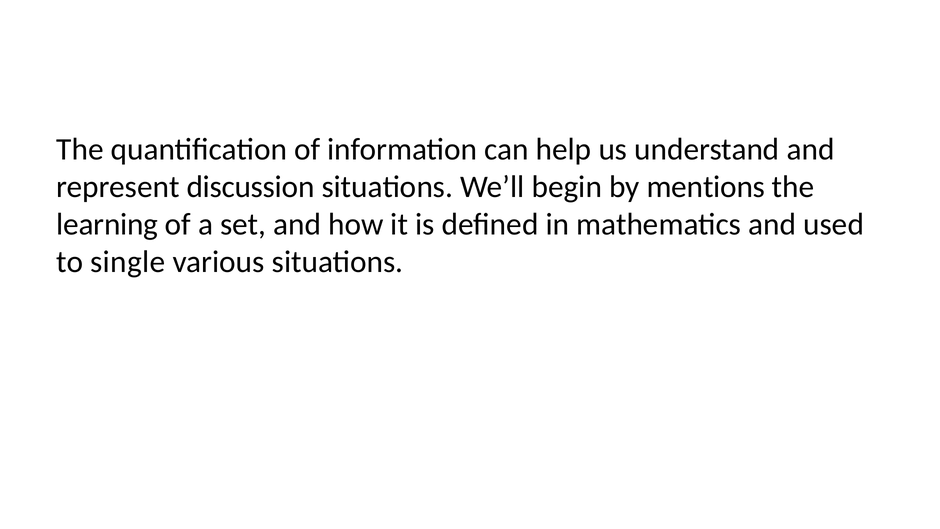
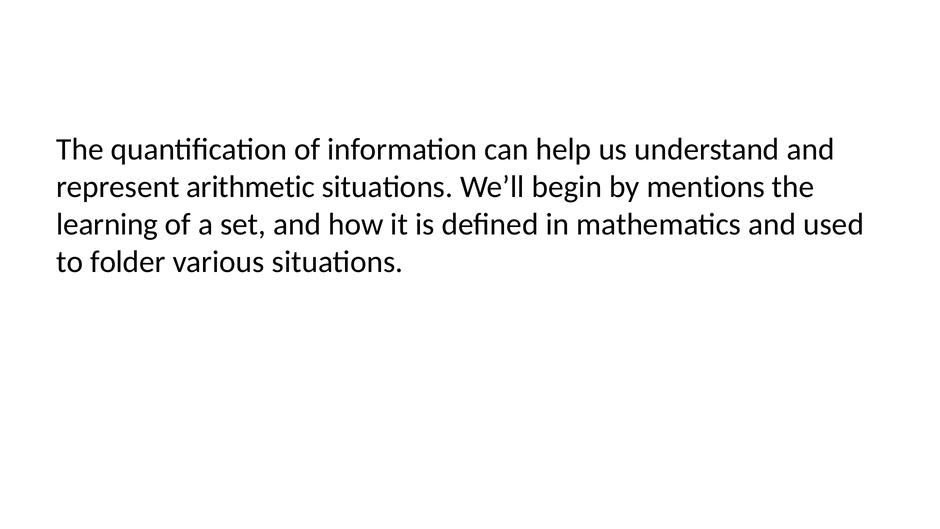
discussion: discussion -> arithmetic
single: single -> folder
